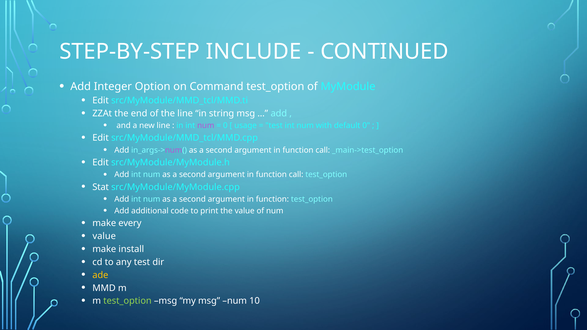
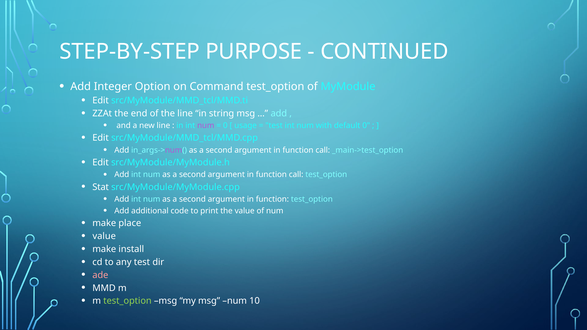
INCLUDE: INCLUDE -> PURPOSE
every: every -> place
ade colour: yellow -> pink
